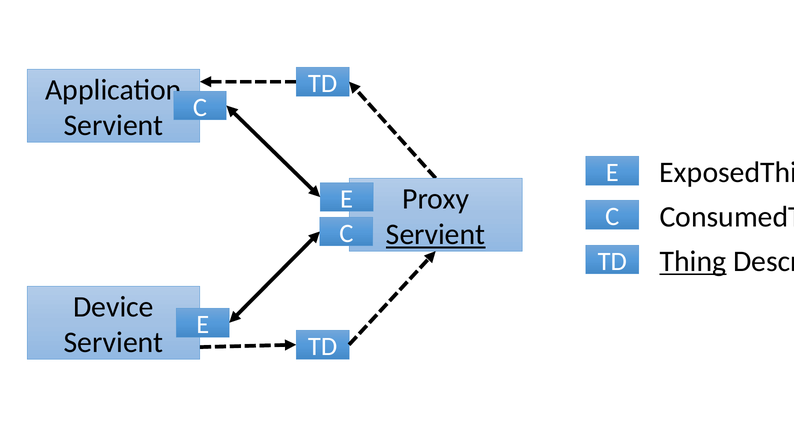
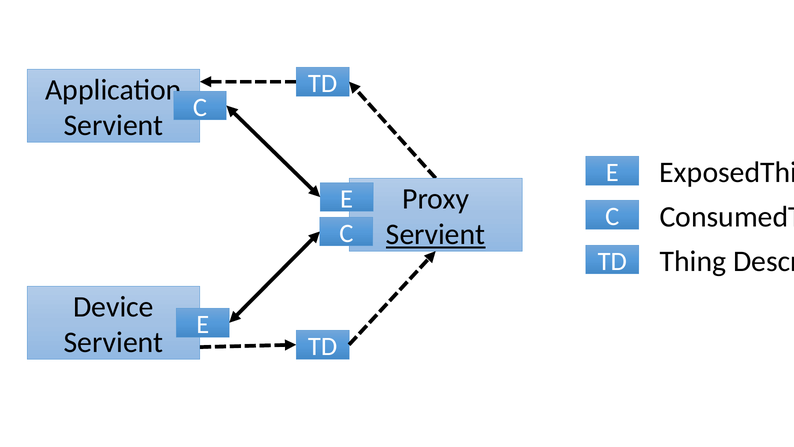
Thing underline: present -> none
